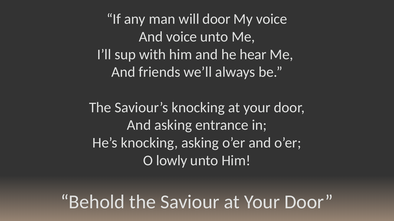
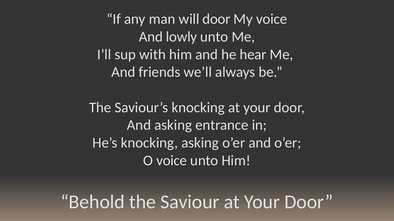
And voice: voice -> lowly
O lowly: lowly -> voice
